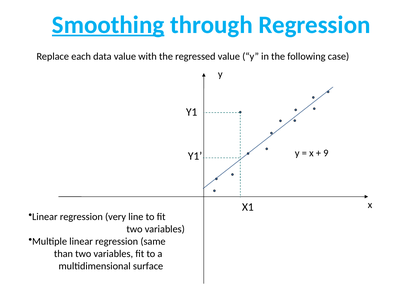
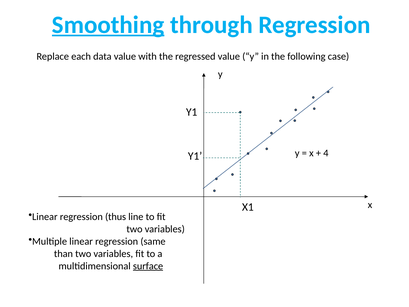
9: 9 -> 4
very: very -> thus
surface underline: none -> present
